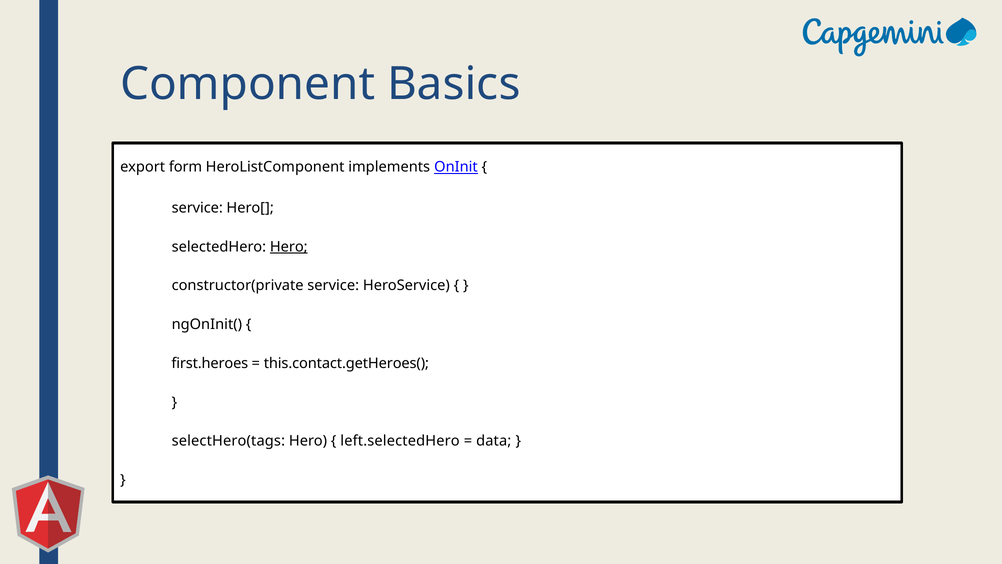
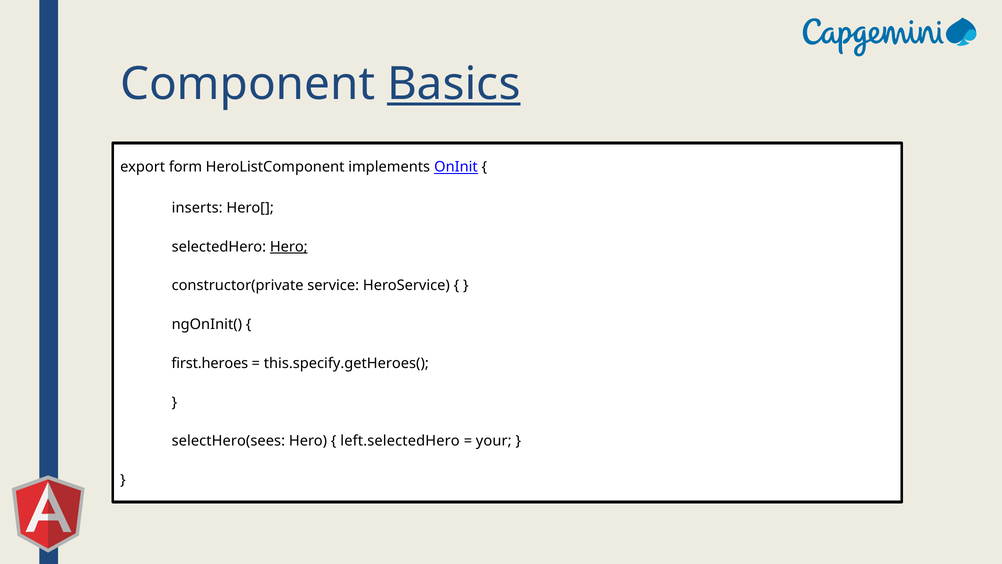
Basics underline: none -> present
service at (197, 208): service -> inserts
this.contact.getHeroes(: this.contact.getHeroes( -> this.specify.getHeroes(
selectHero(tags: selectHero(tags -> selectHero(sees
data: data -> your
